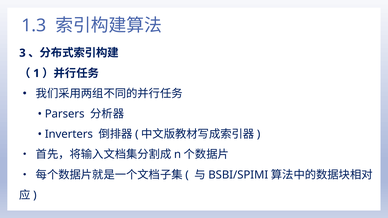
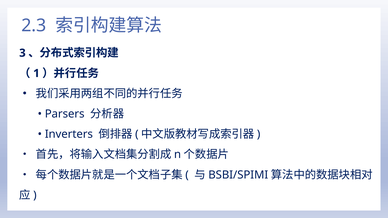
1.3: 1.3 -> 2.3
